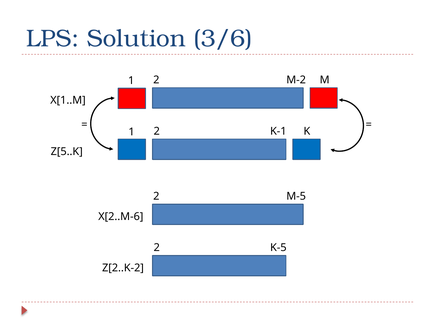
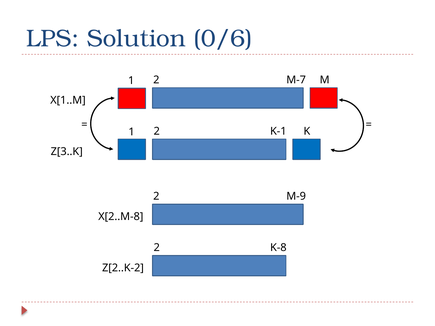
3/6: 3/6 -> 0/6
M-2: M-2 -> M-7
Z[5..K: Z[5..K -> Z[3..K
M-5: M-5 -> M-9
X[2..M-6: X[2..M-6 -> X[2..M-8
K-5: K-5 -> K-8
